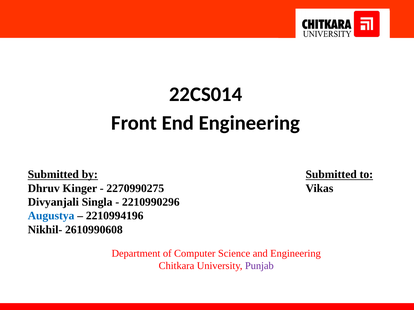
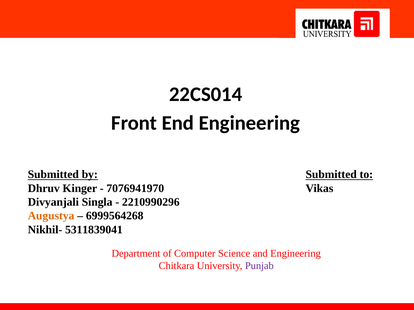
2270990275: 2270990275 -> 7076941970
Augustya colour: blue -> orange
2210994196: 2210994196 -> 6999564268
2610990608: 2610990608 -> 5311839041
